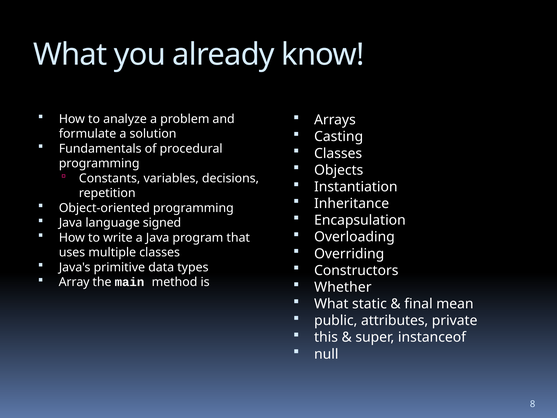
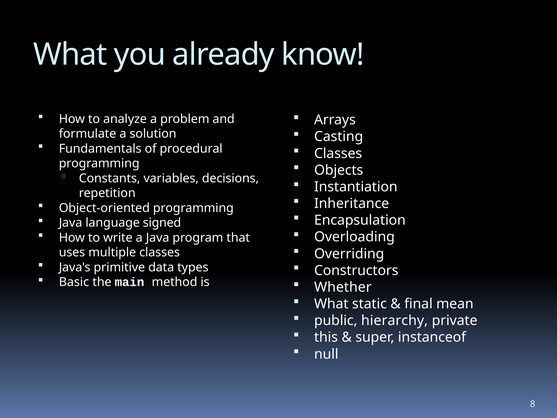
Array: Array -> Basic
attributes: attributes -> hierarchy
